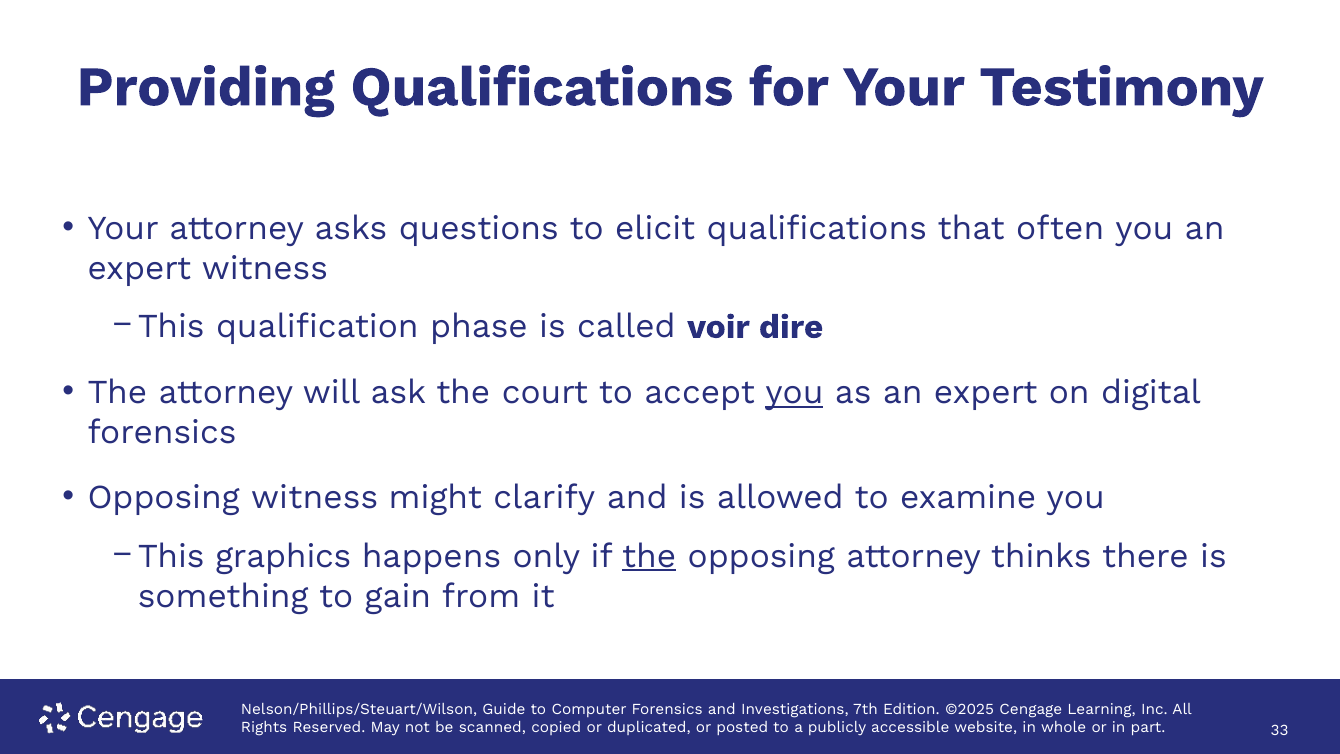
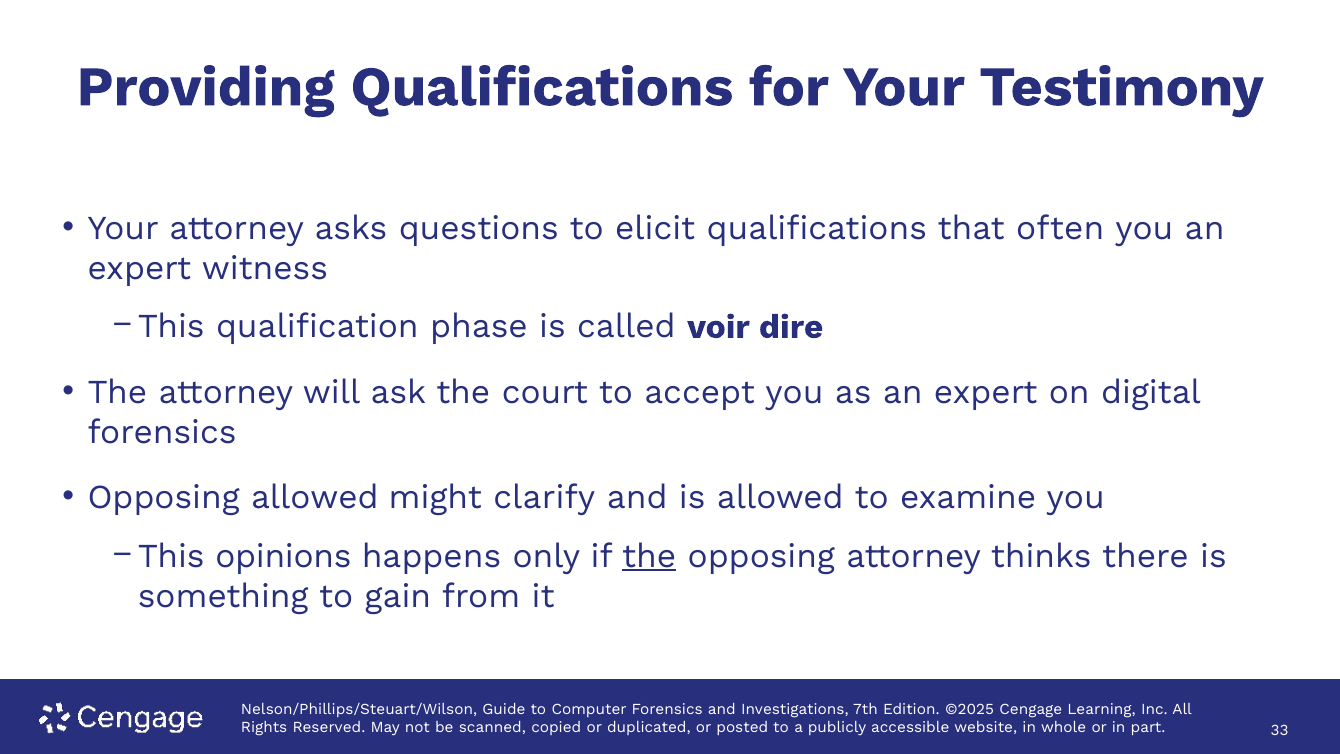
you at (794, 392) underline: present -> none
Opposing witness: witness -> allowed
graphics: graphics -> opinions
